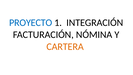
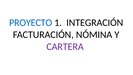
CARTERA colour: orange -> purple
